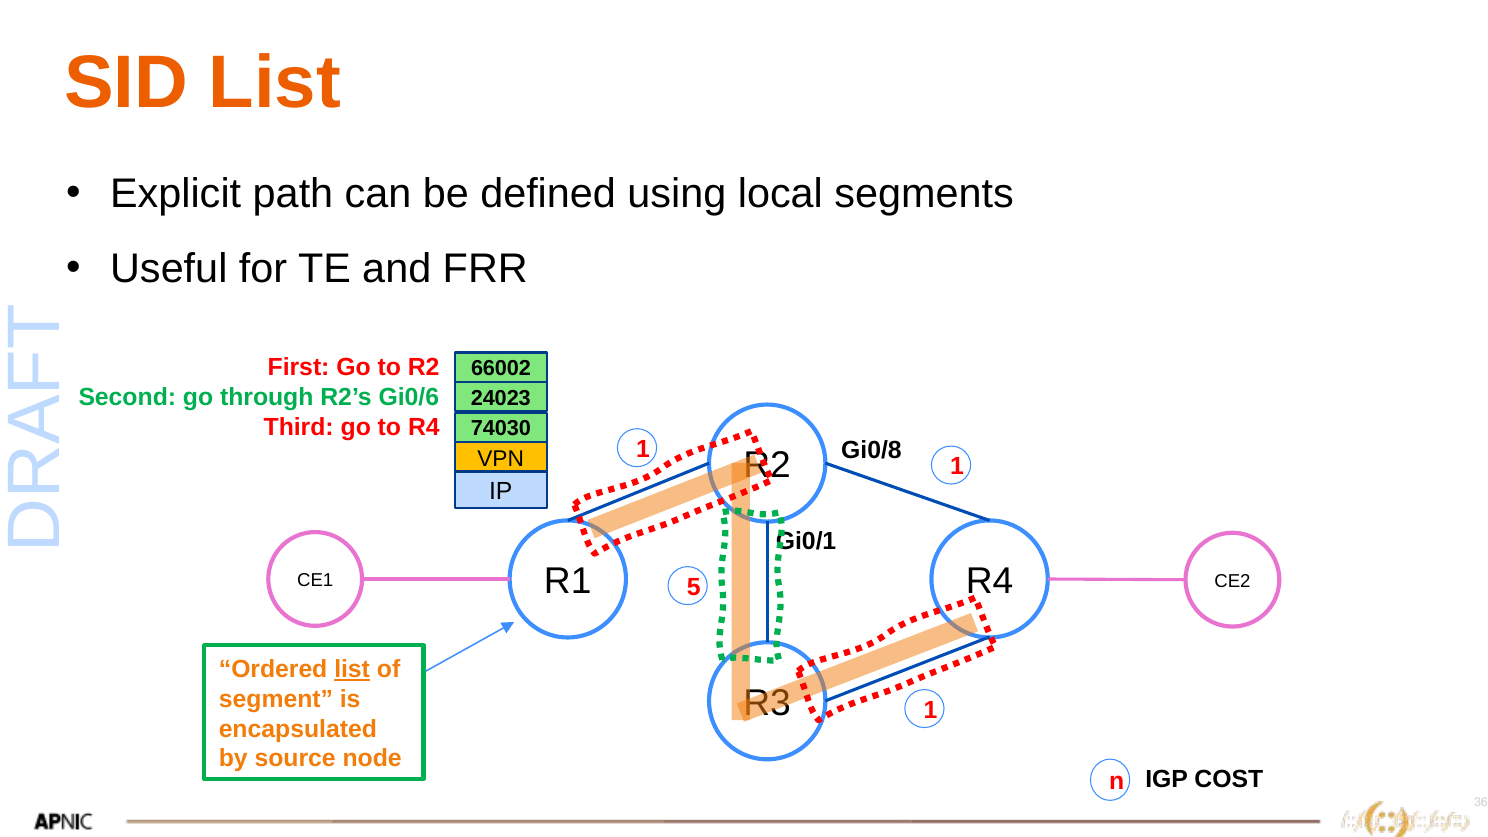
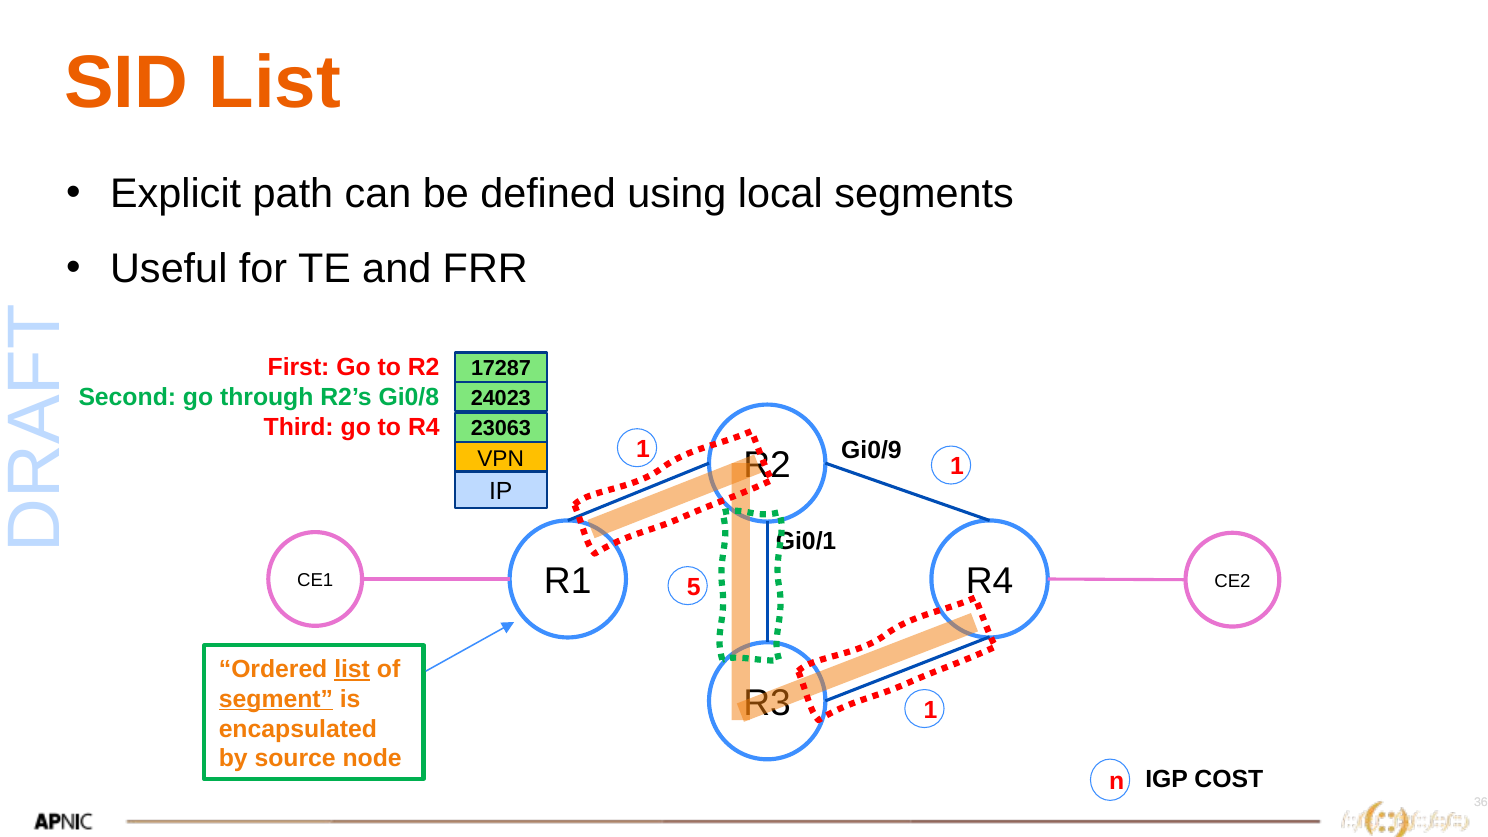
66002: 66002 -> 17287
Gi0/6: Gi0/6 -> Gi0/8
74030: 74030 -> 23063
Gi0/8: Gi0/8 -> Gi0/9
segment underline: none -> present
